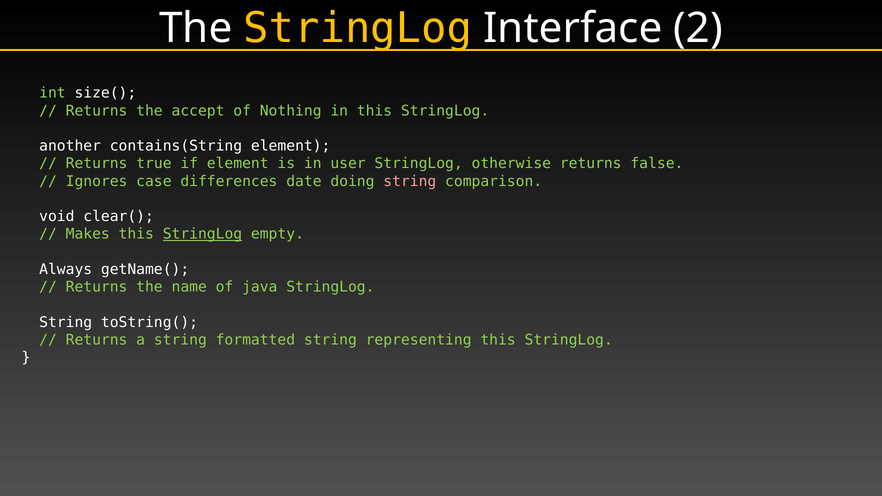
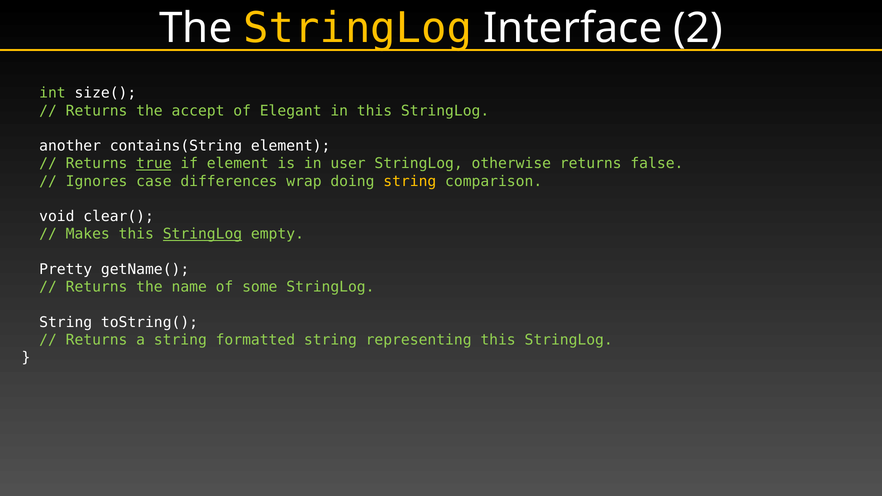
Nothing: Nothing -> Elegant
true underline: none -> present
date: date -> wrap
string at (410, 181) colour: pink -> yellow
Always: Always -> Pretty
java: java -> some
